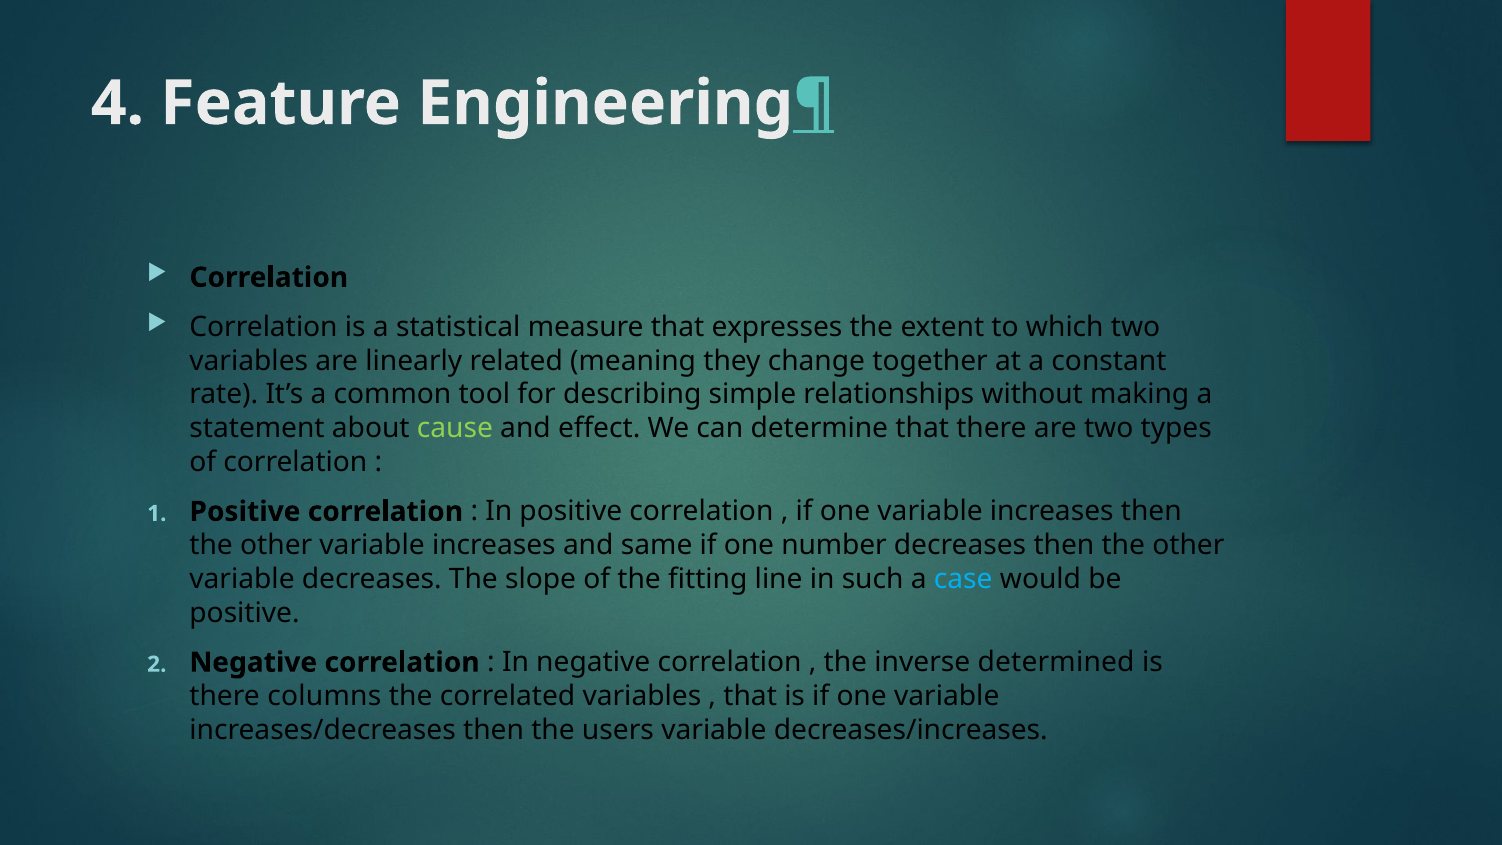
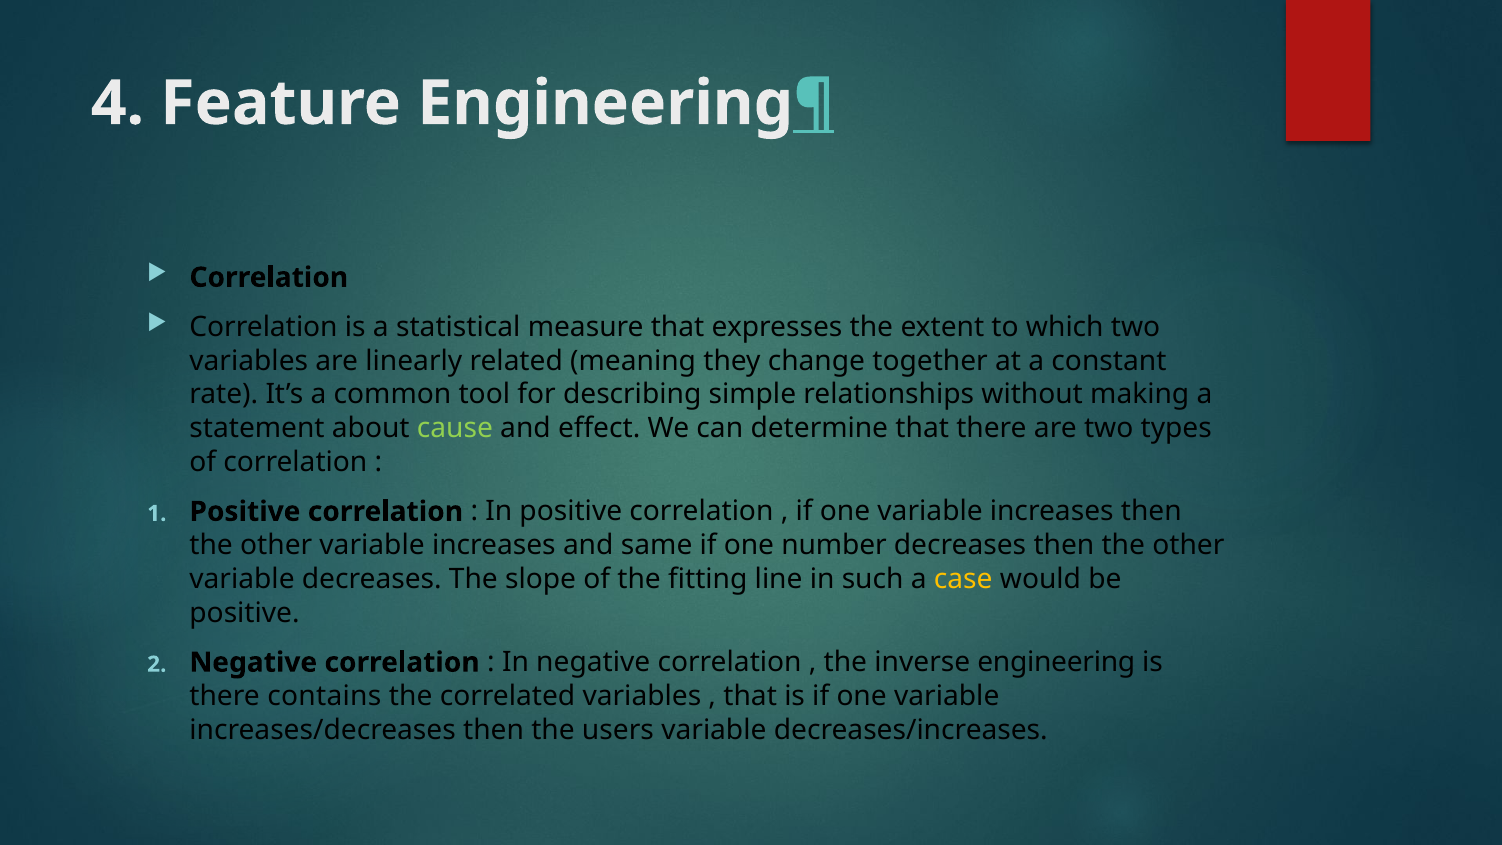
case colour: light blue -> yellow
determined: determined -> engineering
columns: columns -> contains
